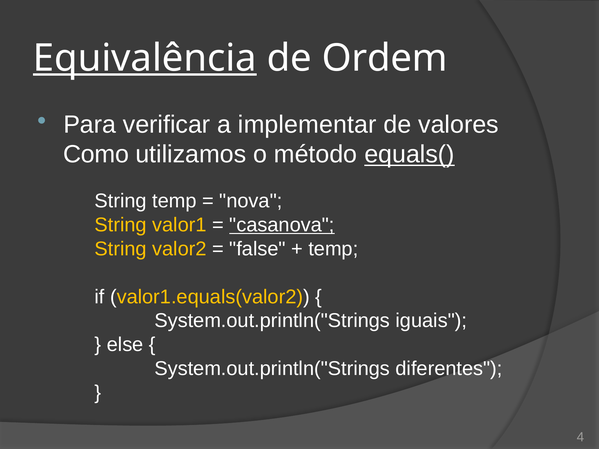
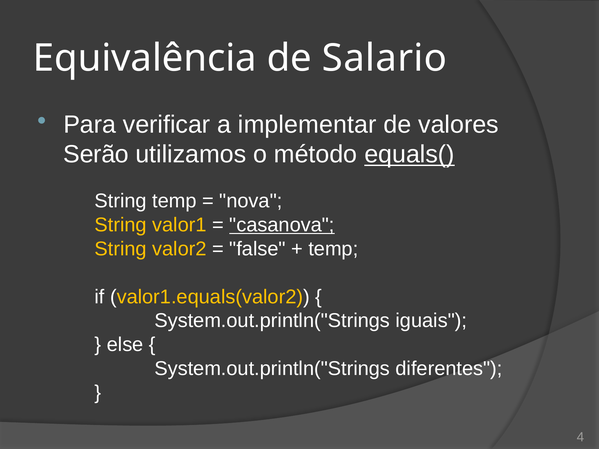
Equivalência underline: present -> none
Ordem: Ordem -> Salario
Como: Como -> Serão
